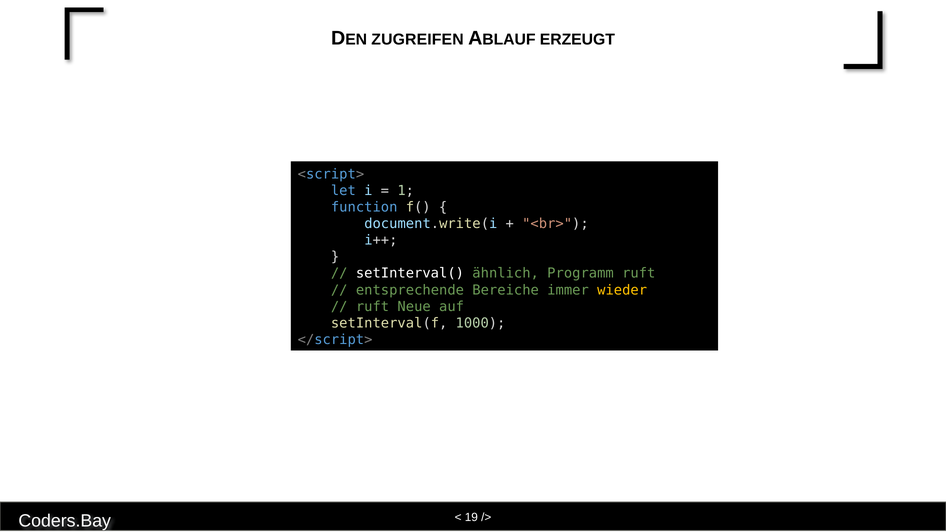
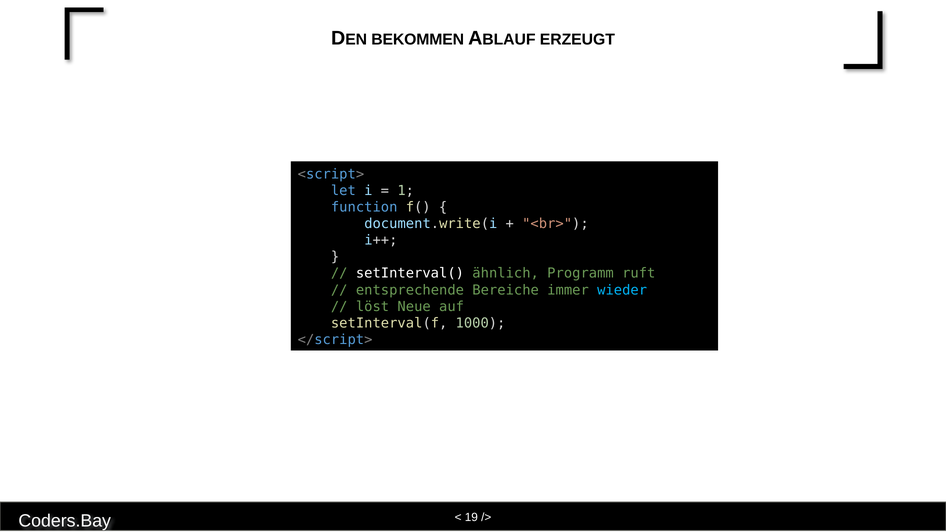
ZUGREIFEN: ZUGREIFEN -> BEKOMMEN
wieder colour: yellow -> light blue
ruft at (373, 307): ruft -> löst
